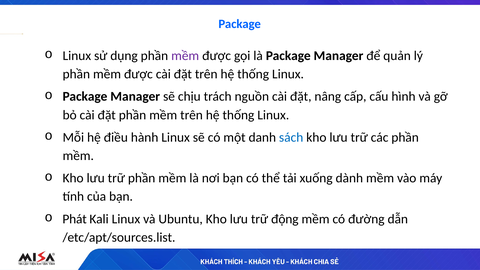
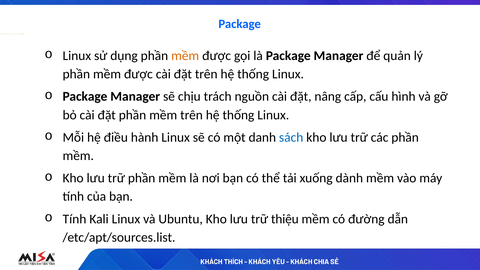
mềm at (185, 56) colour: purple -> orange
Phát at (75, 219): Phát -> Tính
động: động -> thiệu
